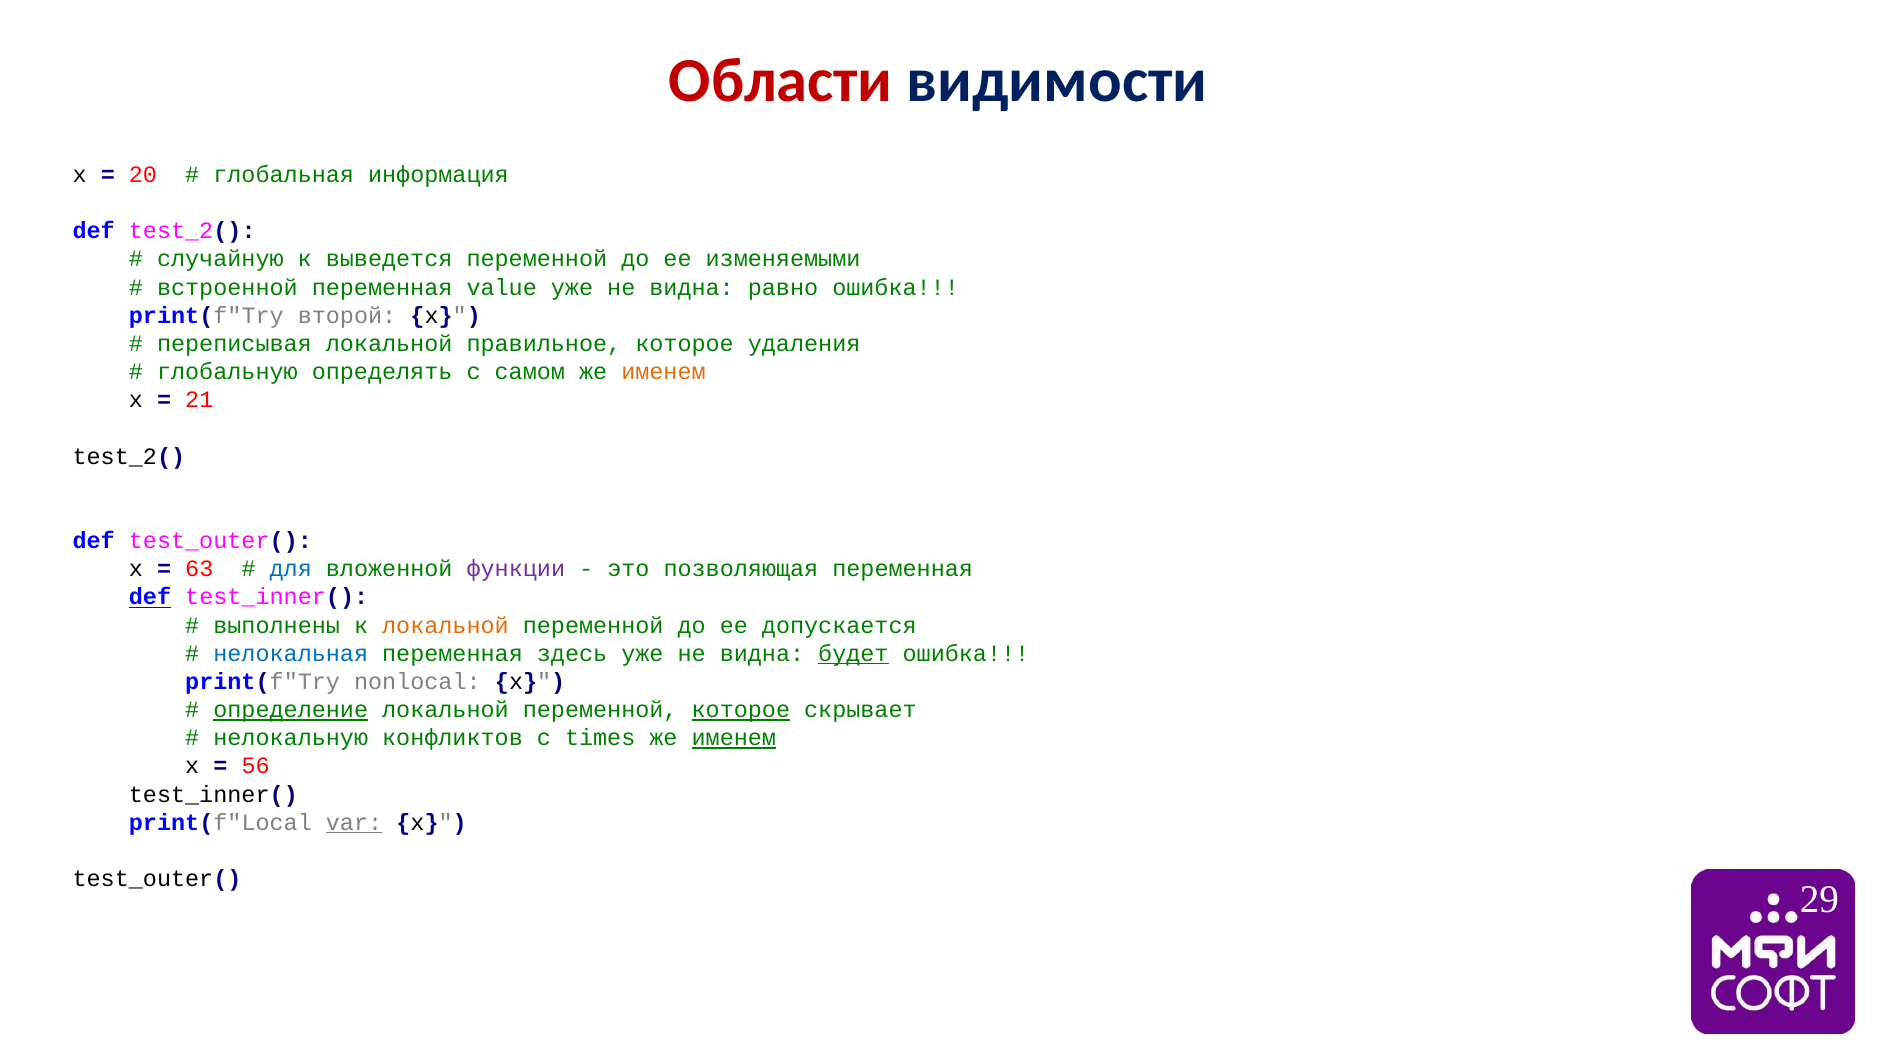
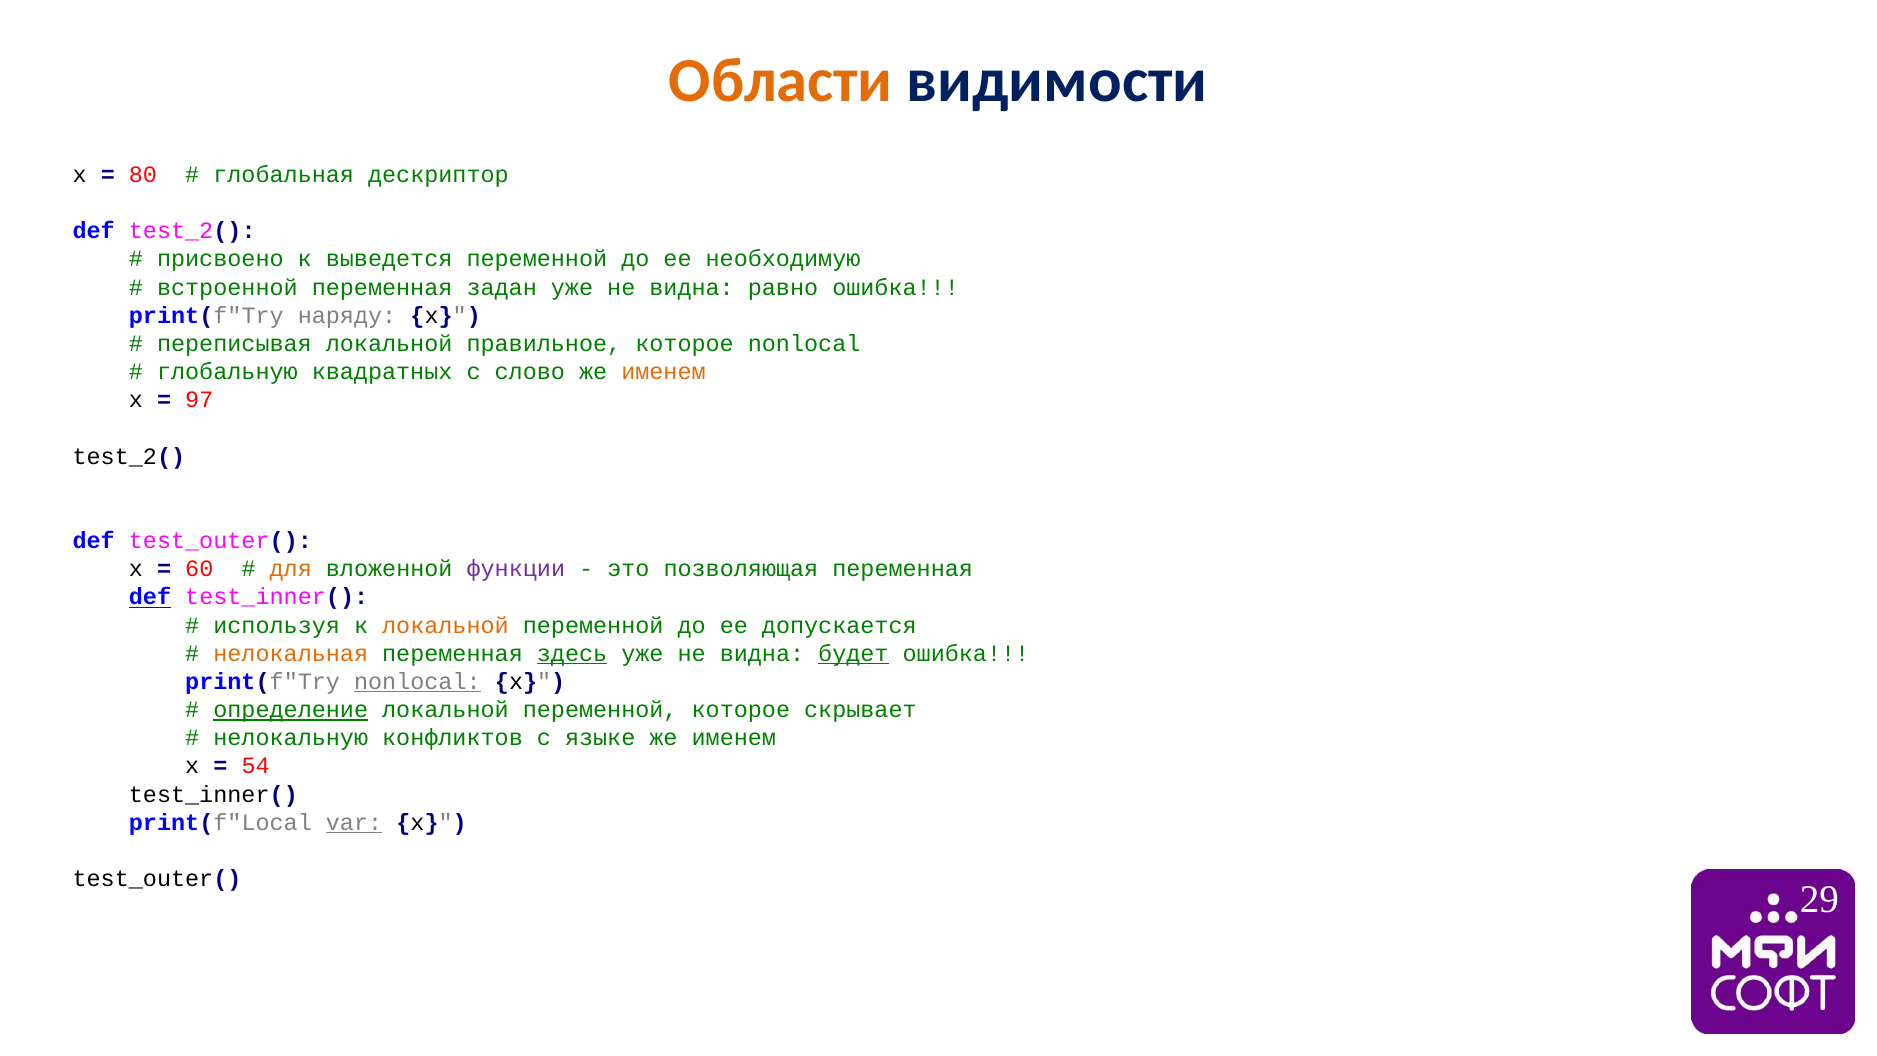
Области colour: red -> orange
20: 20 -> 80
информация: информация -> дескриптор
случайную: случайную -> присвоено
изменяемыми: изменяемыми -> необходимую
value: value -> задан
второй: второй -> наряду
которое удаления: удаления -> nonlocal
определять: определять -> квадратных
самом: самом -> слово
21: 21 -> 97
63: 63 -> 60
для colour: blue -> orange
выполнены: выполнены -> используя
нелокальная colour: blue -> orange
здесь underline: none -> present
nonlocal at (417, 682) underline: none -> present
которое at (741, 710) underline: present -> none
times: times -> языке
именем at (734, 738) underline: present -> none
56: 56 -> 54
